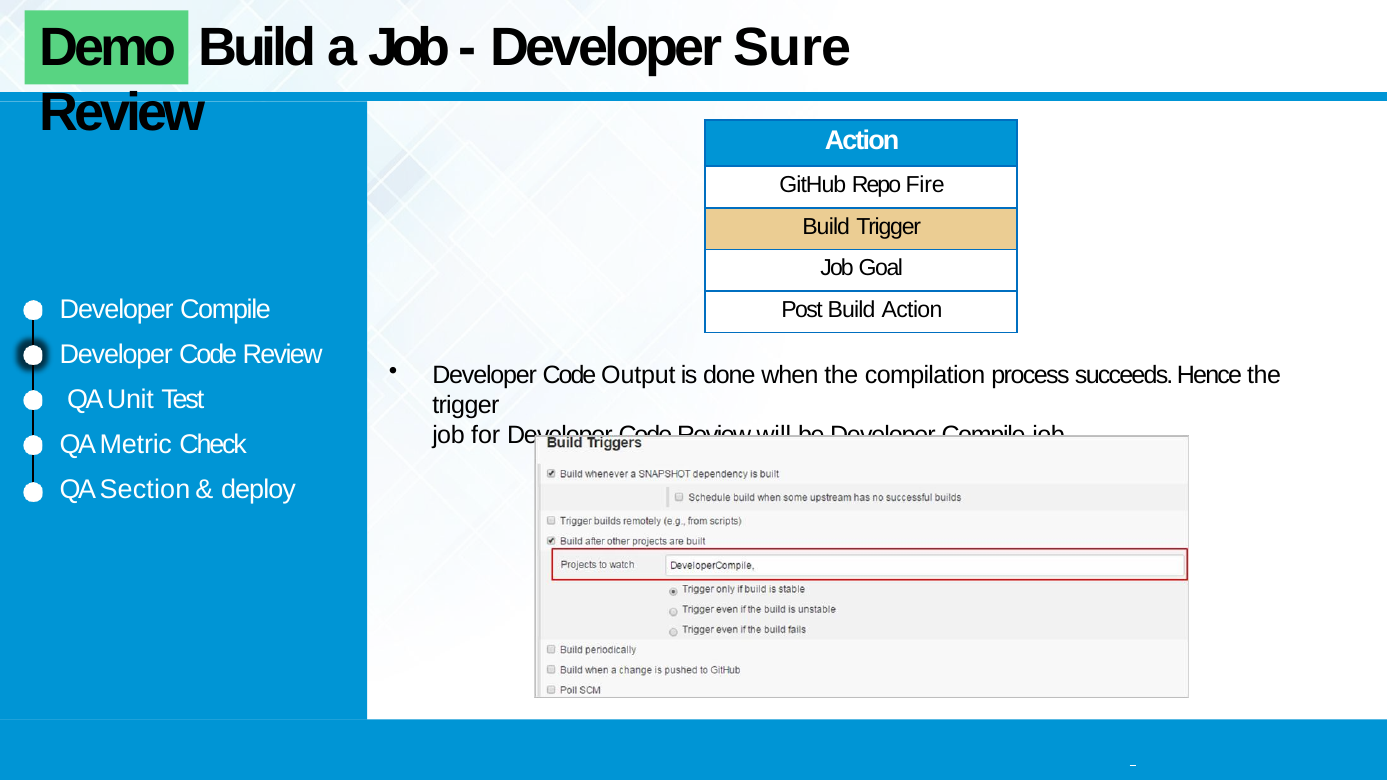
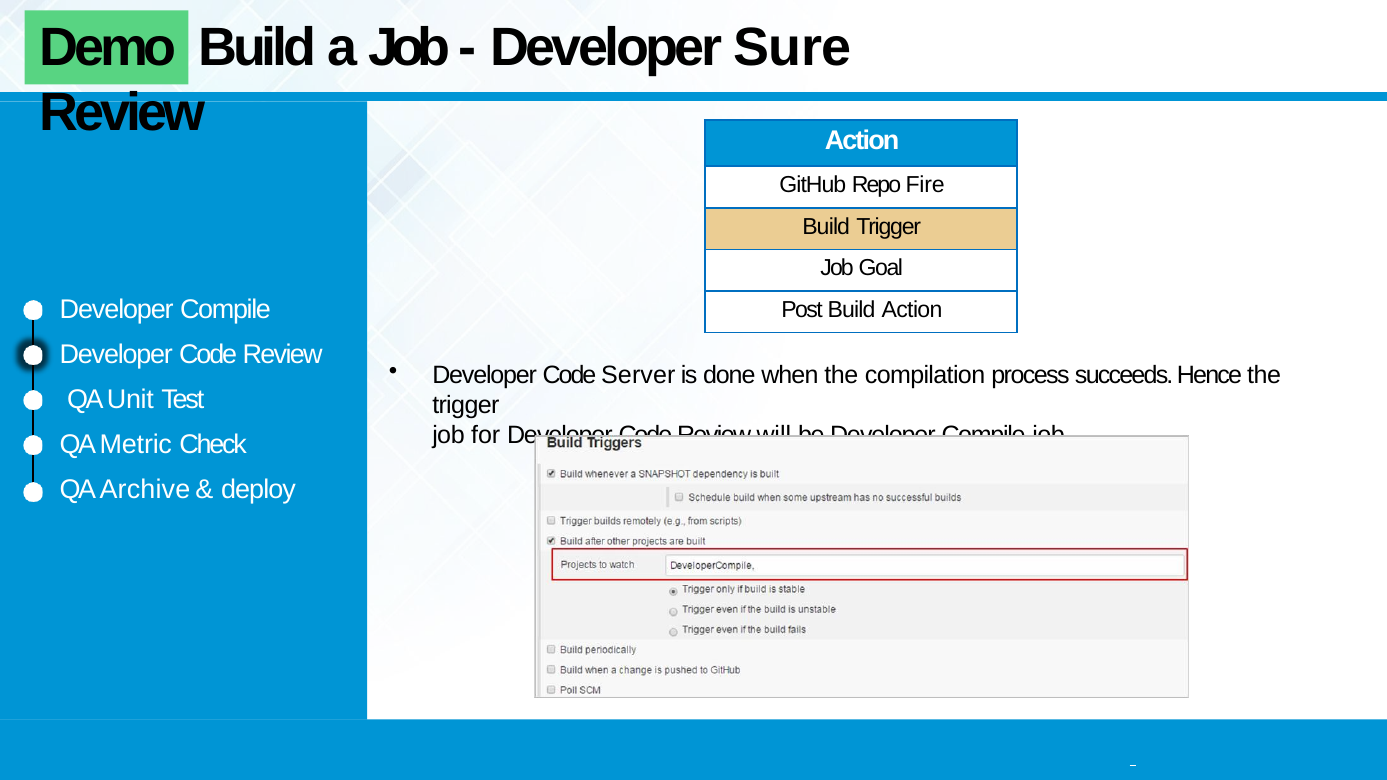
Output: Output -> Server
Section: Section -> Archive
